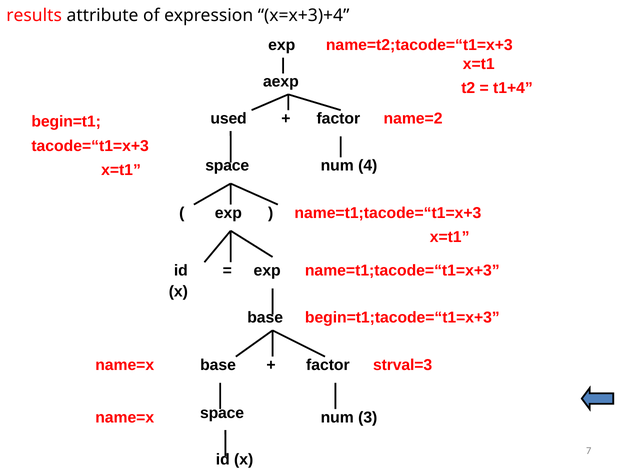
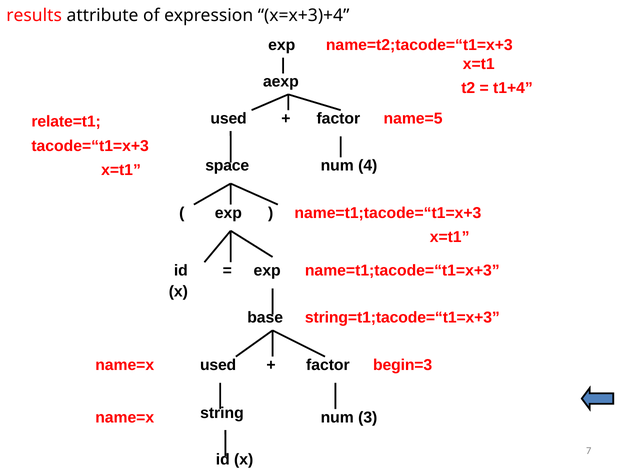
name=2: name=2 -> name=5
begin=t1: begin=t1 -> relate=t1
begin=t1;tacode=“t1=x+3: begin=t1;tacode=“t1=x+3 -> string=t1;tacode=“t1=x+3
base at (218, 365): base -> used
strval=3: strval=3 -> begin=3
space at (222, 413): space -> string
